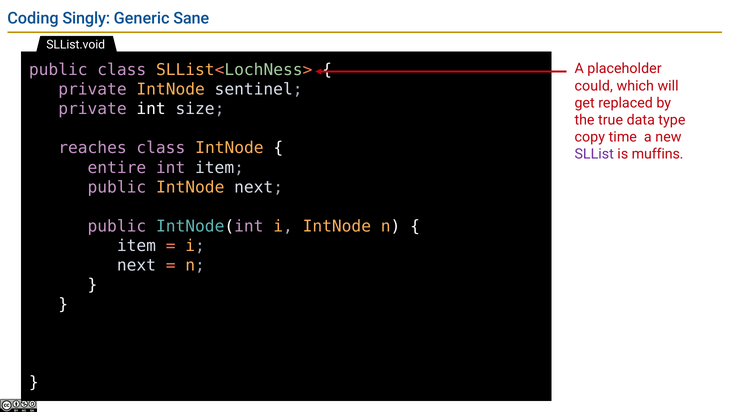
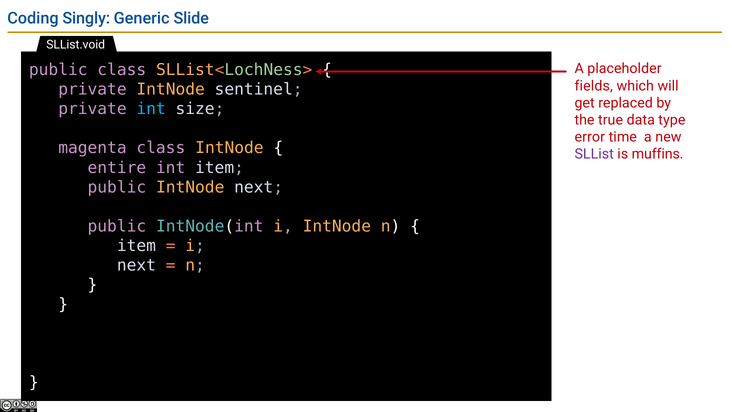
Sane: Sane -> Slide
could: could -> fields
int at (151, 109) colour: white -> light blue
copy: copy -> error
reaches: reaches -> magenta
